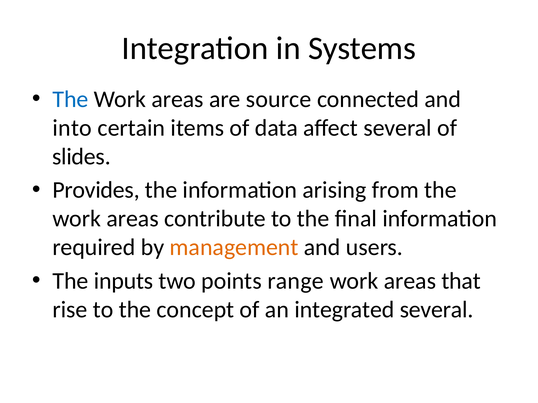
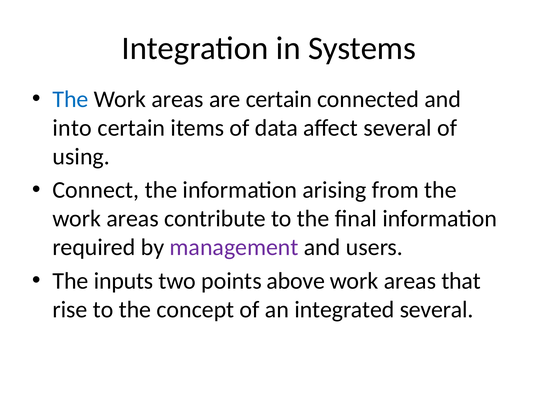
are source: source -> certain
slides: slides -> using
Provides: Provides -> Connect
management colour: orange -> purple
range: range -> above
